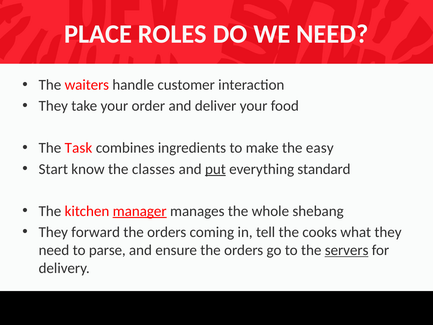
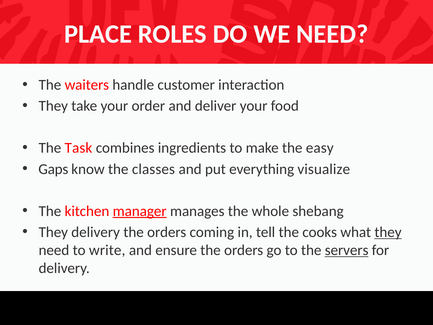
Start: Start -> Gaps
put underline: present -> none
standard: standard -> visualize
They forward: forward -> delivery
they at (388, 232) underline: none -> present
parse: parse -> write
